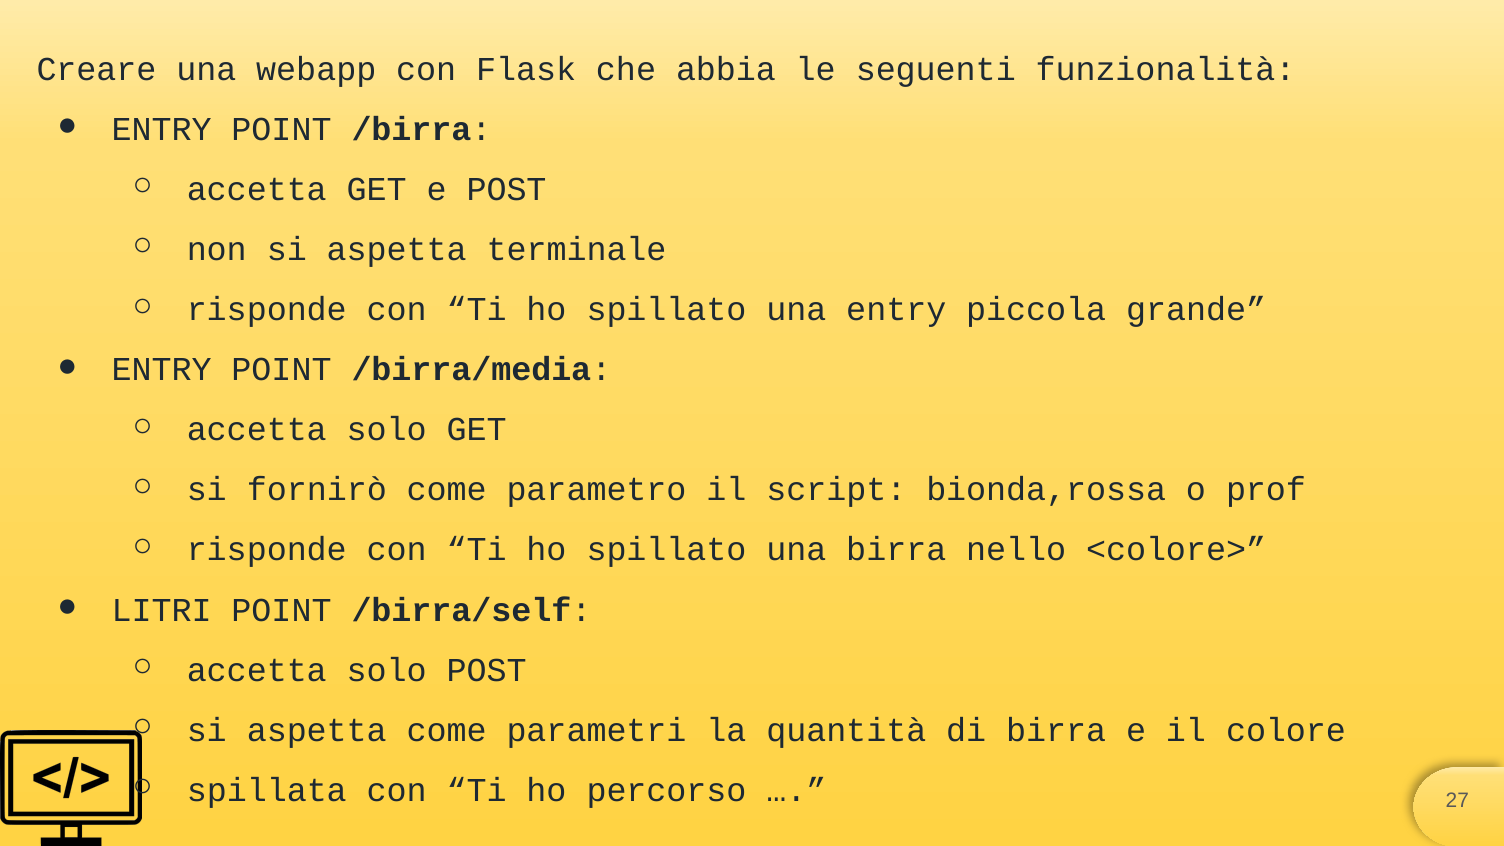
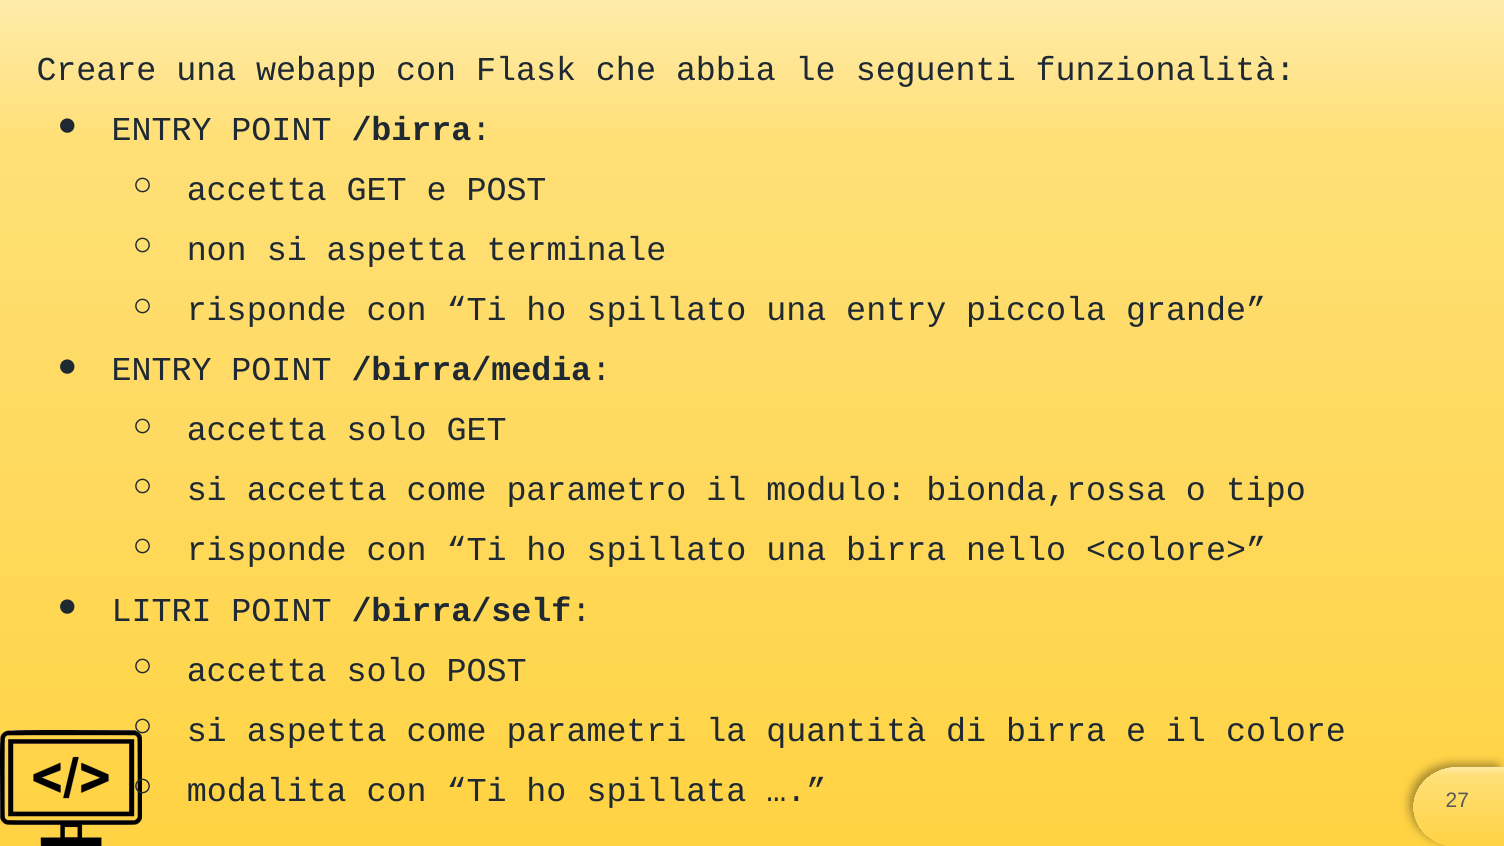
si fornirò: fornirò -> accetta
script: script -> modulo
prof: prof -> tipo
spillata: spillata -> modalita
percorso: percorso -> spillata
